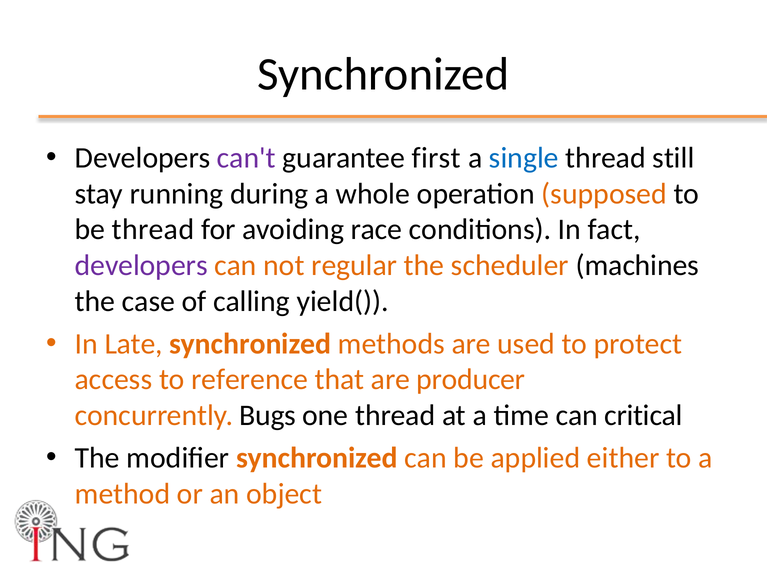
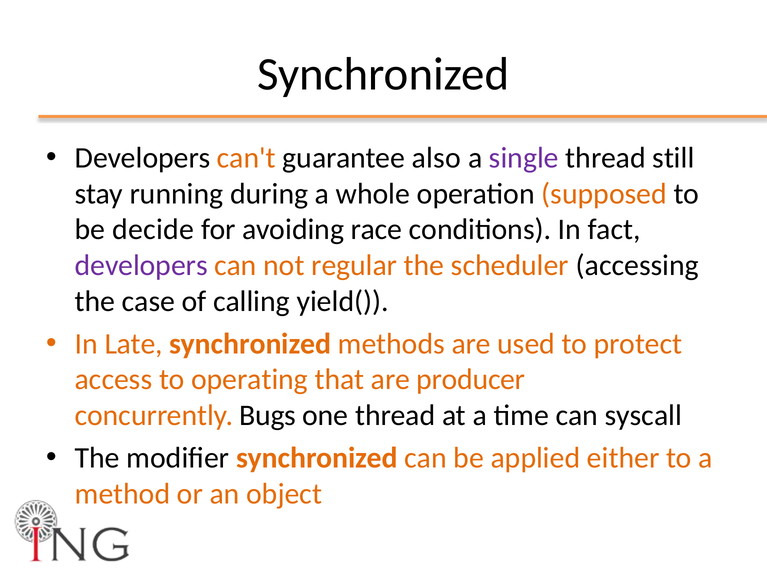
can't colour: purple -> orange
first: first -> also
single colour: blue -> purple
be thread: thread -> decide
machines: machines -> accessing
reference: reference -> operating
critical: critical -> syscall
